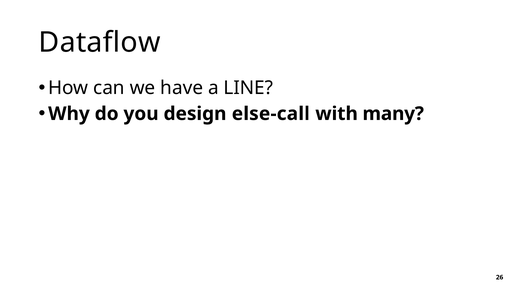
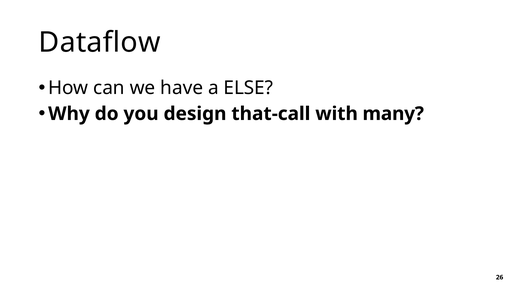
LINE: LINE -> ELSE
else-call: else-call -> that-call
